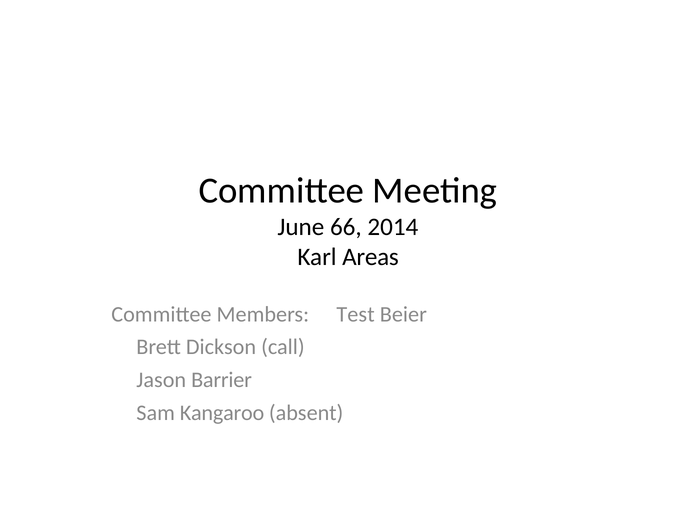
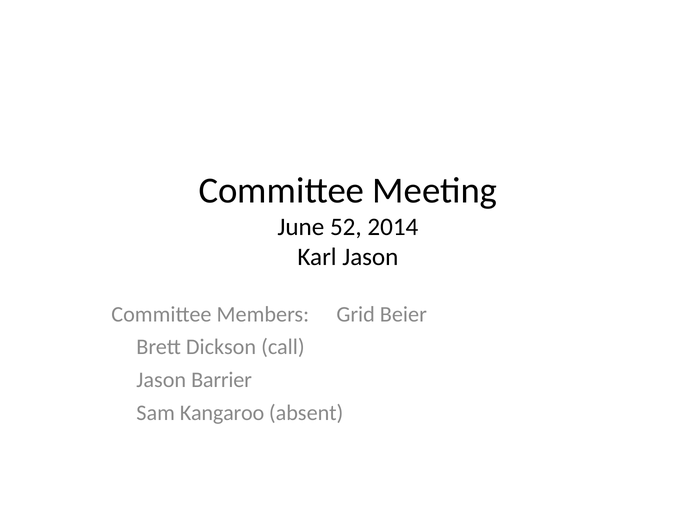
66: 66 -> 52
Karl Areas: Areas -> Jason
Test: Test -> Grid
